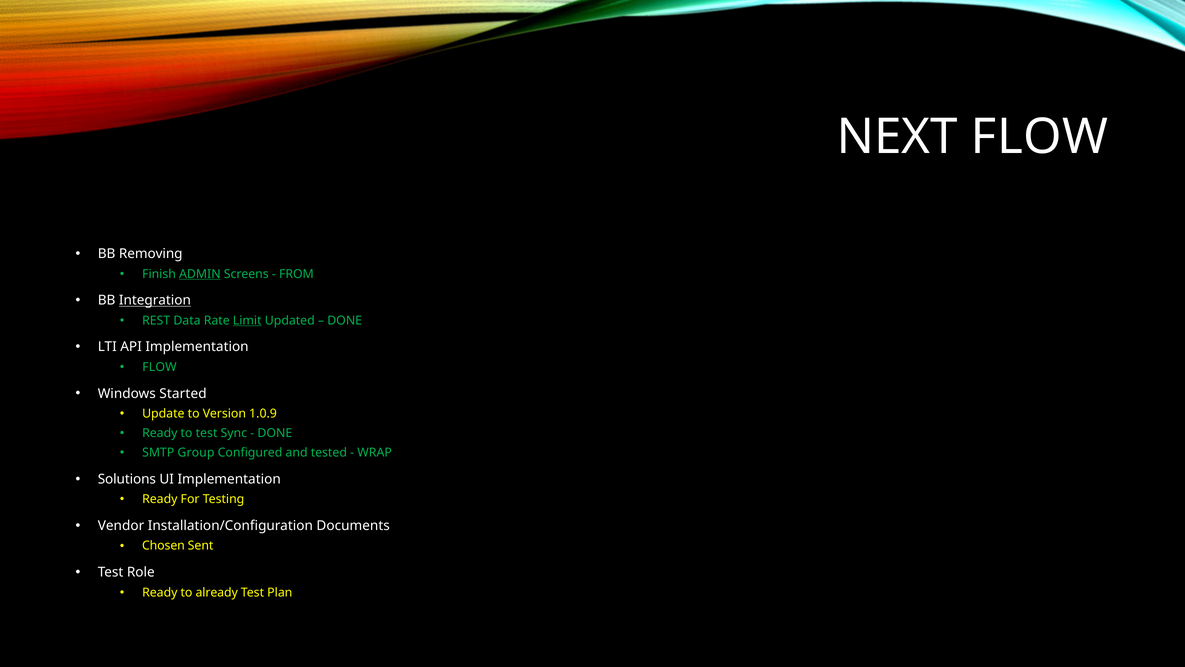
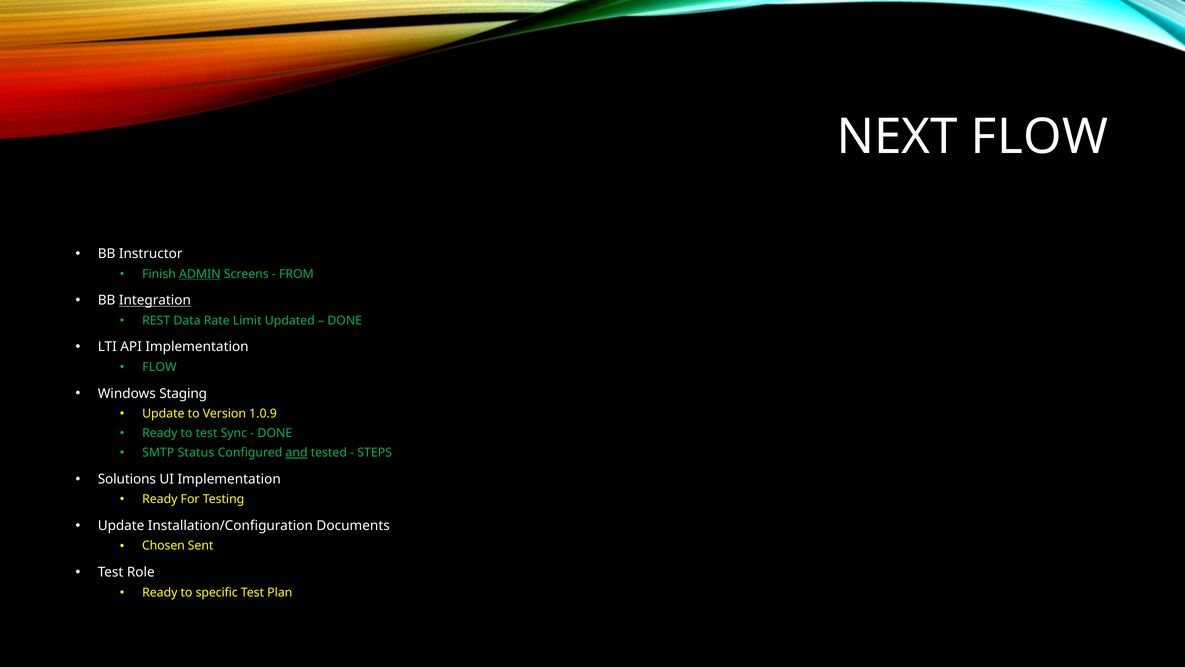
Removing: Removing -> Instructor
Limit underline: present -> none
Started: Started -> Staging
Group: Group -> Status
and underline: none -> present
WRAP: WRAP -> STEPS
Vendor at (121, 525): Vendor -> Update
already: already -> specific
